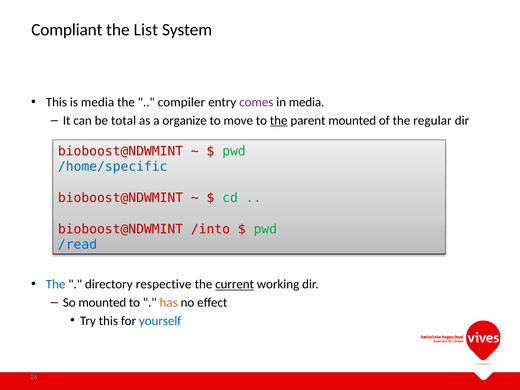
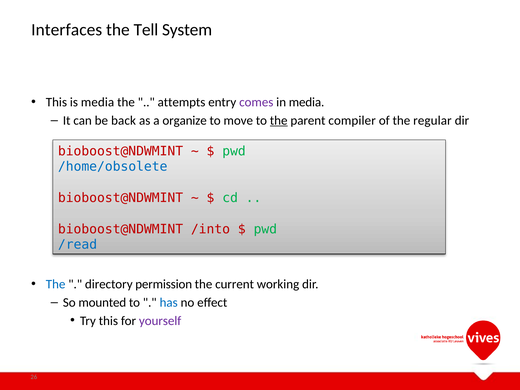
Compliant: Compliant -> Interfaces
List: List -> Tell
compiler: compiler -> attempts
total: total -> back
parent mounted: mounted -> compiler
/home/specific: /home/specific -> /home/obsolete
respective: respective -> permission
current underline: present -> none
has colour: orange -> blue
yourself colour: blue -> purple
